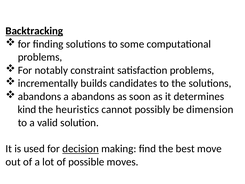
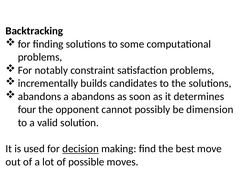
Backtracking underline: present -> none
kind: kind -> four
heuristics: heuristics -> opponent
